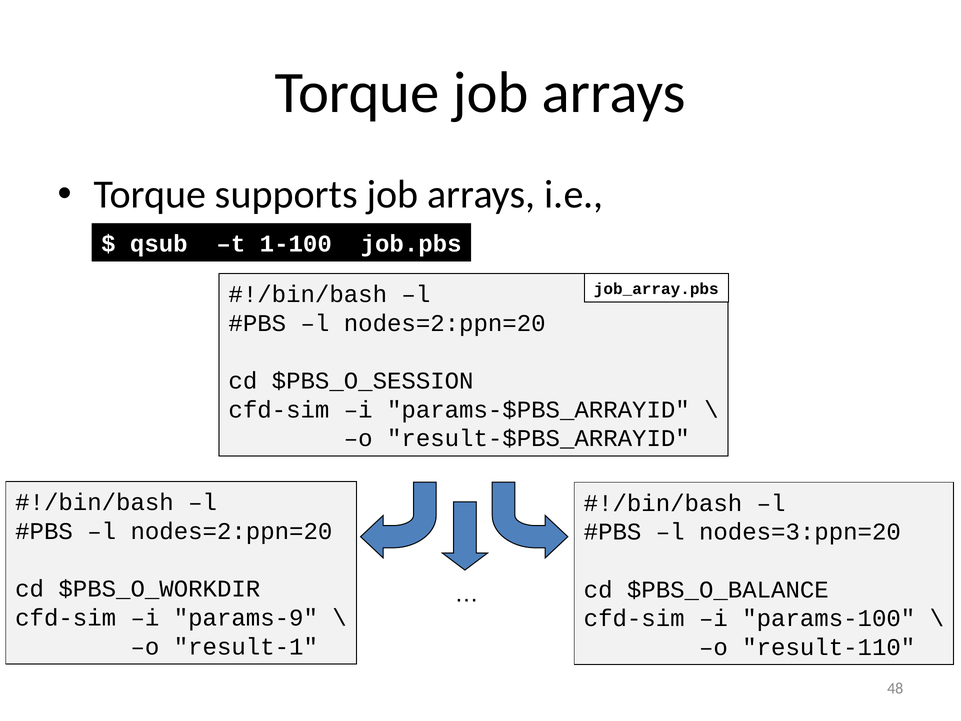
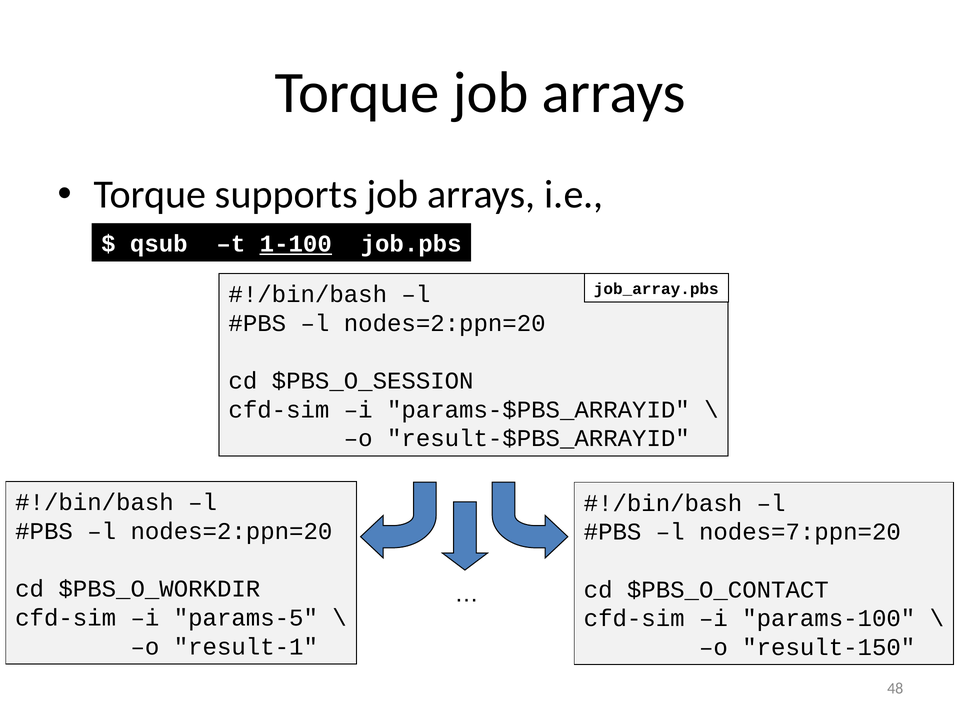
1-100 underline: none -> present
nodes=3:ppn=20: nodes=3:ppn=20 -> nodes=7:ppn=20
$PBS_O_BALANCE: $PBS_O_BALANCE -> $PBS_O_CONTACT
params-9: params-9 -> params-5
result-110: result-110 -> result-150
